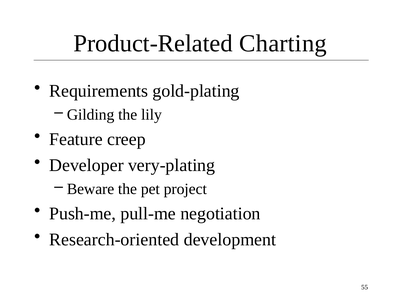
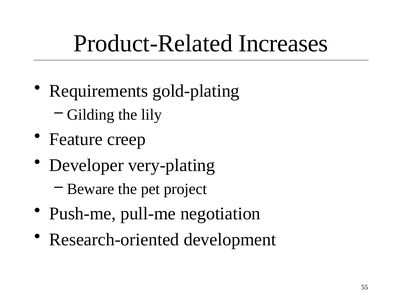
Charting: Charting -> Increases
